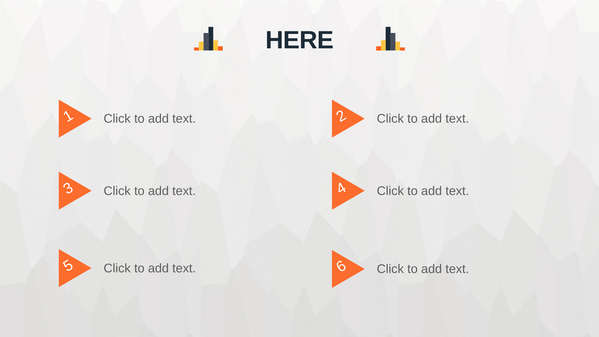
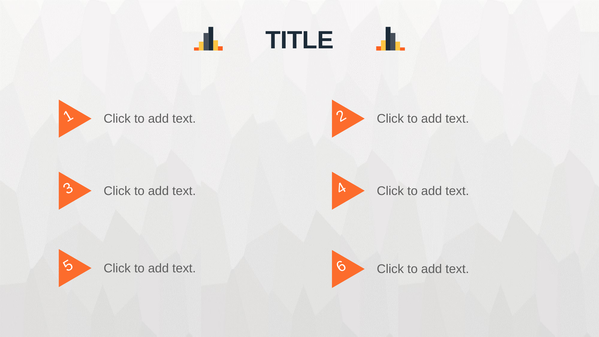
HERE: HERE -> TITLE
